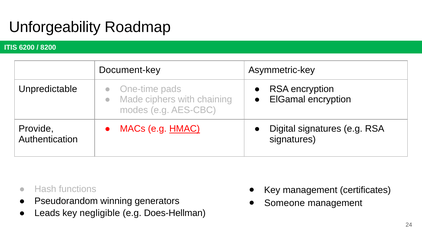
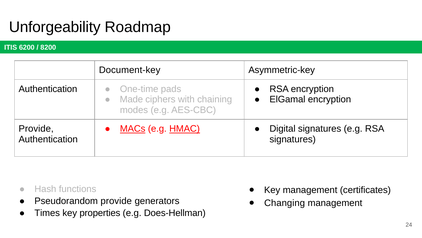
Unpredictable at (48, 89): Unpredictable -> Authentication
MACs underline: none -> present
Pseudorandom winning: winning -> provide
Someone: Someone -> Changing
Leads: Leads -> Times
negligible: negligible -> properties
